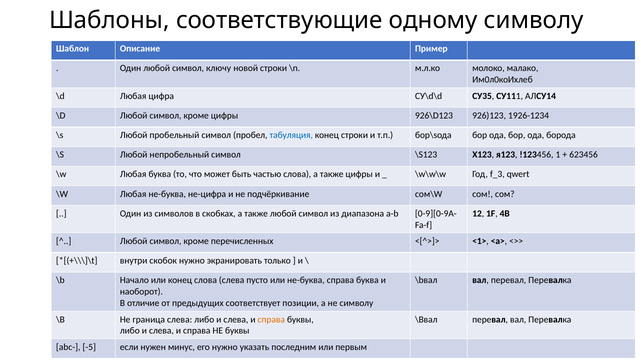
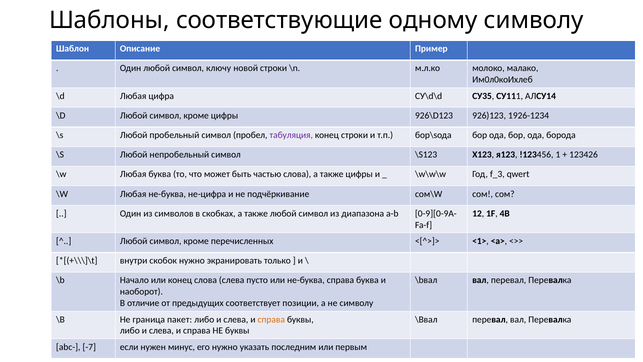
табуляция colour: blue -> purple
623456: 623456 -> 123426
граница слева: слева -> пакет
-5: -5 -> -7
